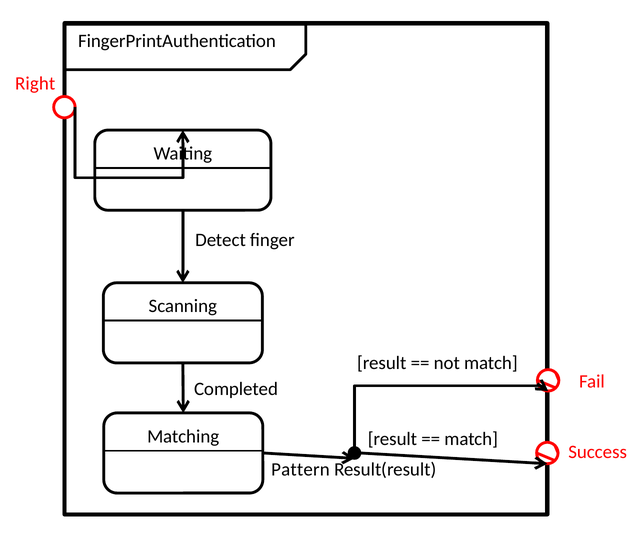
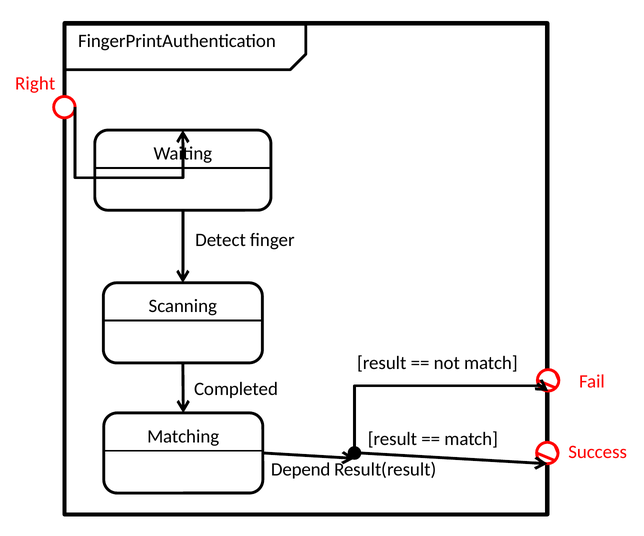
Pattern: Pattern -> Depend
